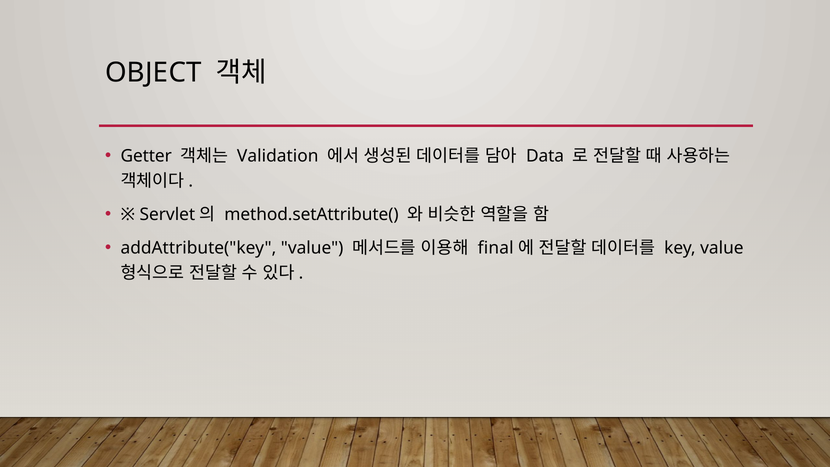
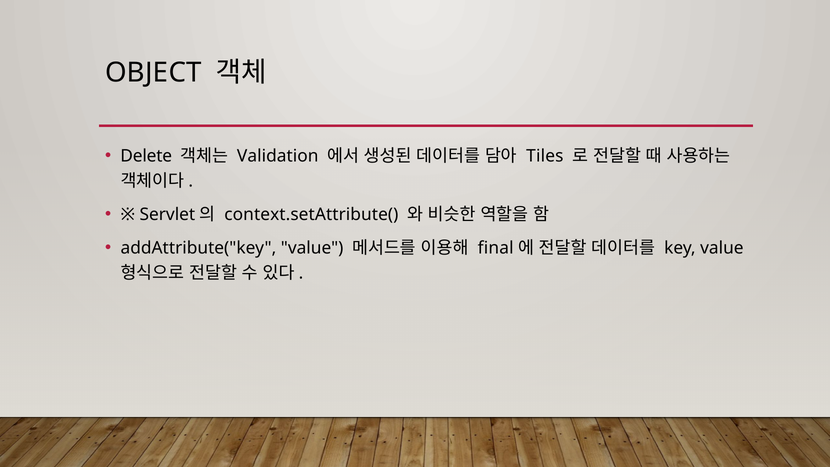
Getter: Getter -> Delete
Data: Data -> Tiles
method.setAttribute(: method.setAttribute( -> context.setAttribute(
